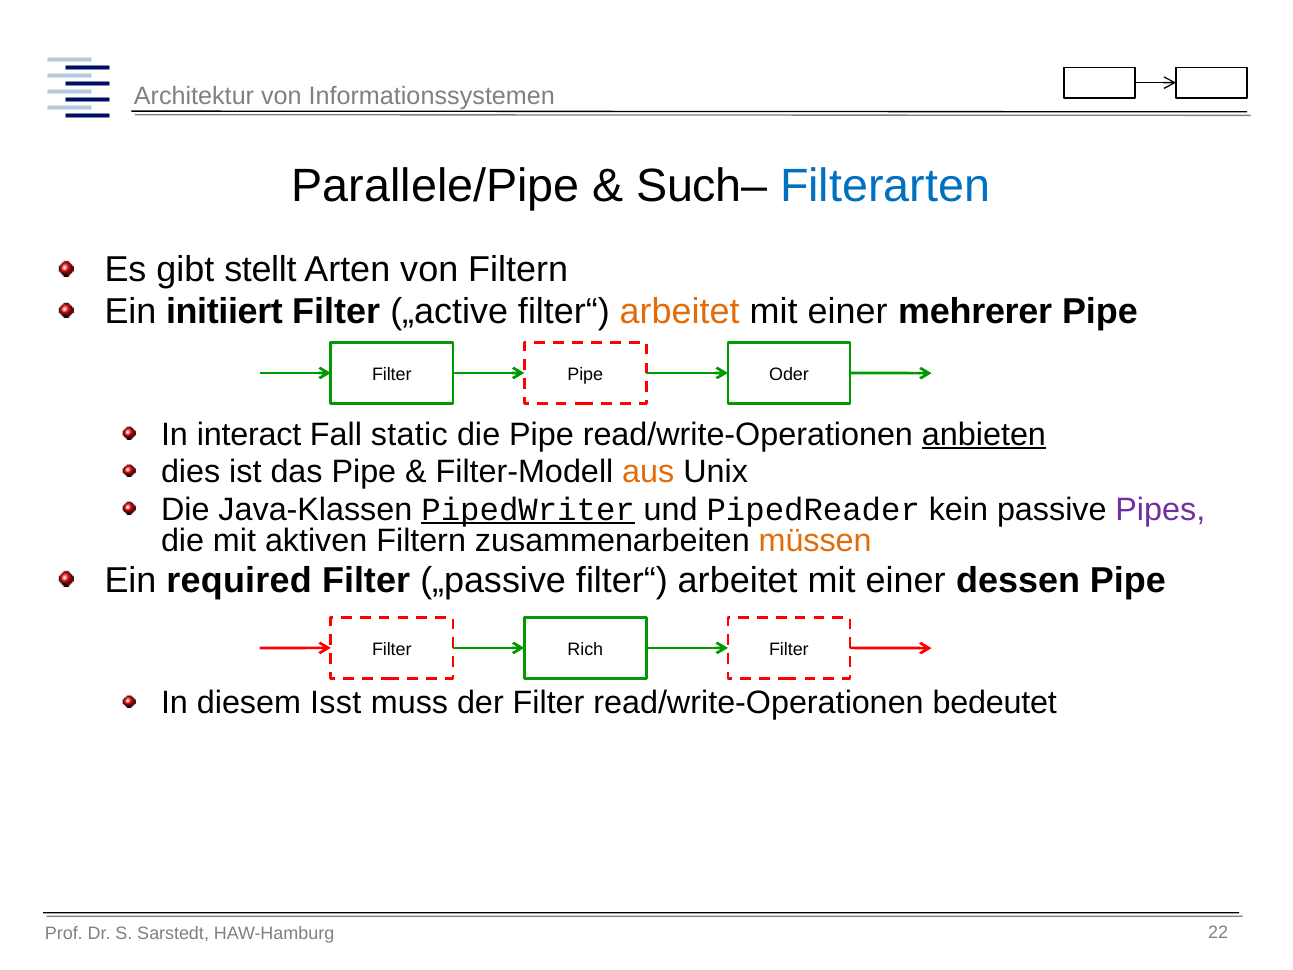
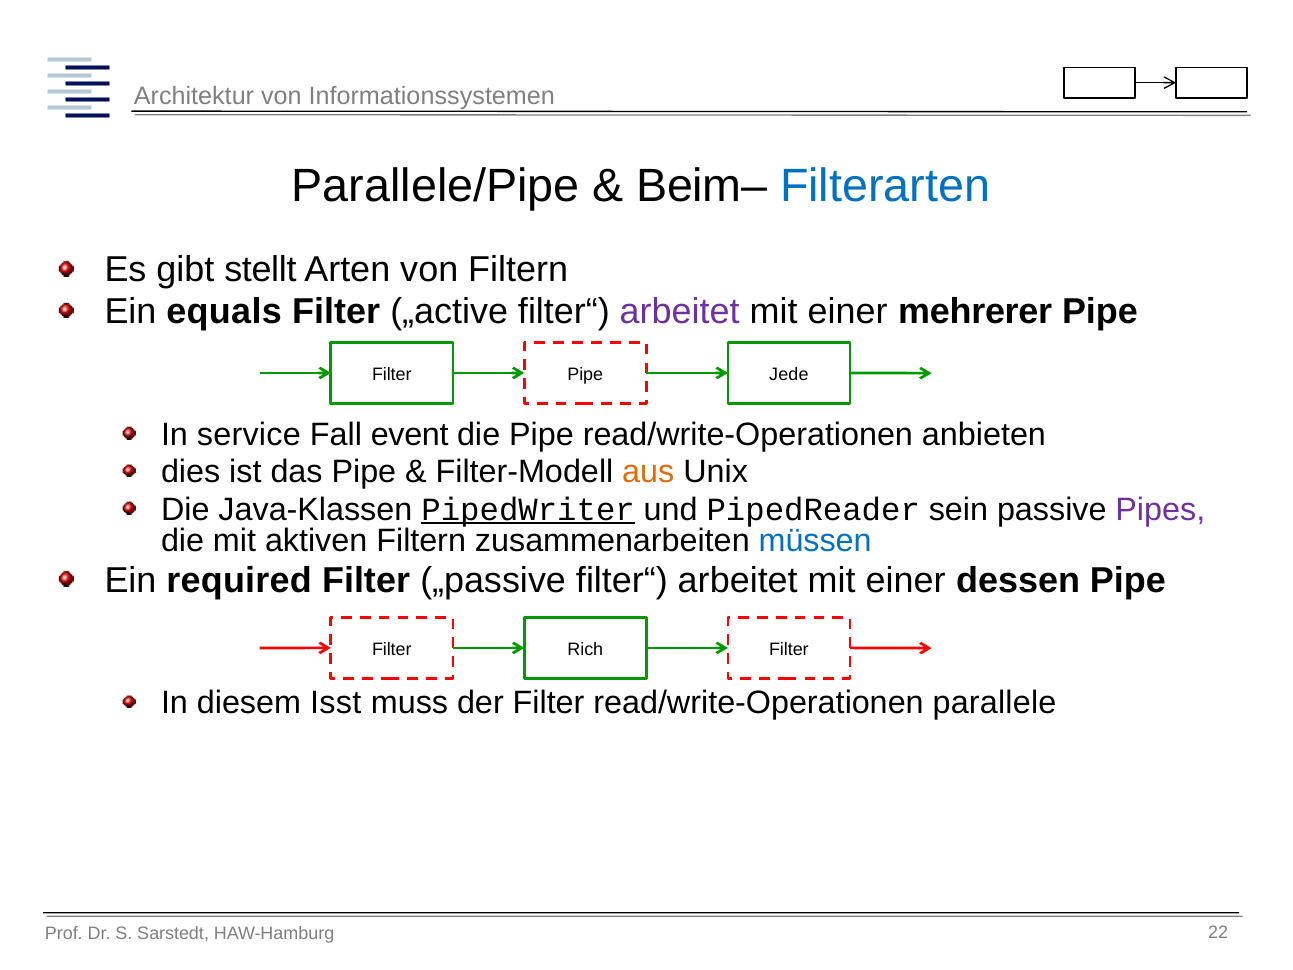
Such–: Such– -> Beim–
initiiert: initiiert -> equals
arbeitet at (680, 312) colour: orange -> purple
Oder: Oder -> Jede
interact: interact -> service
static: static -> event
anbieten underline: present -> none
kein: kein -> sein
müssen colour: orange -> blue
bedeutet: bedeutet -> parallele
